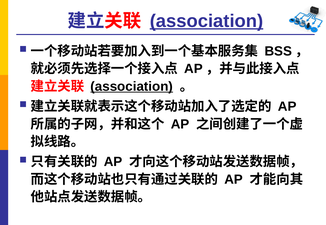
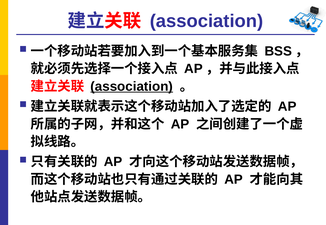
association at (207, 21) underline: present -> none
